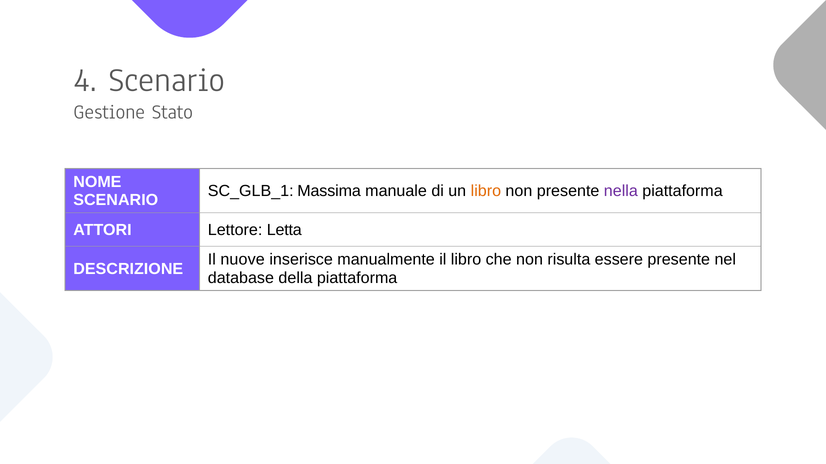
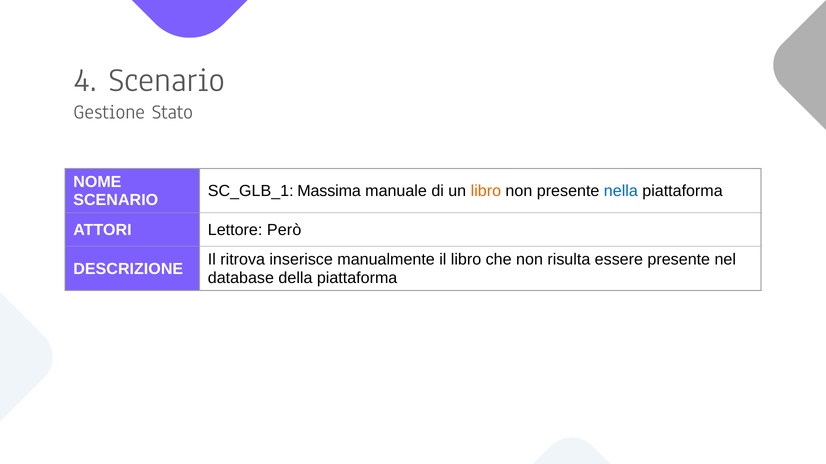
nella colour: purple -> blue
Letta: Letta -> Però
nuove: nuove -> ritrova
